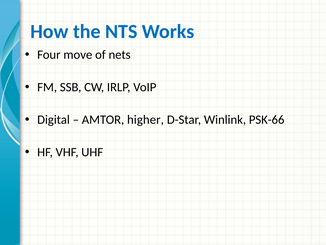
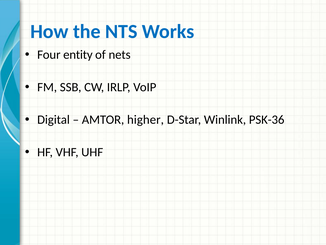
move: move -> entity
PSK-66: PSK-66 -> PSK-36
